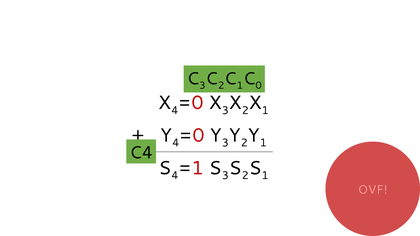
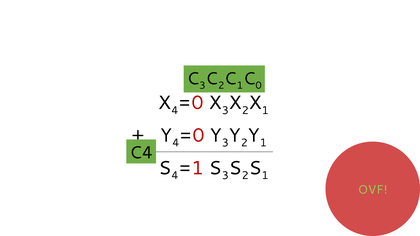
OVF colour: pink -> light green
